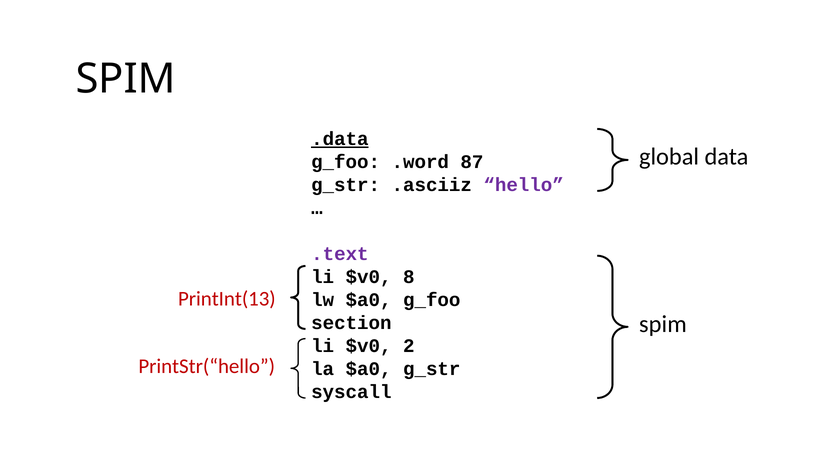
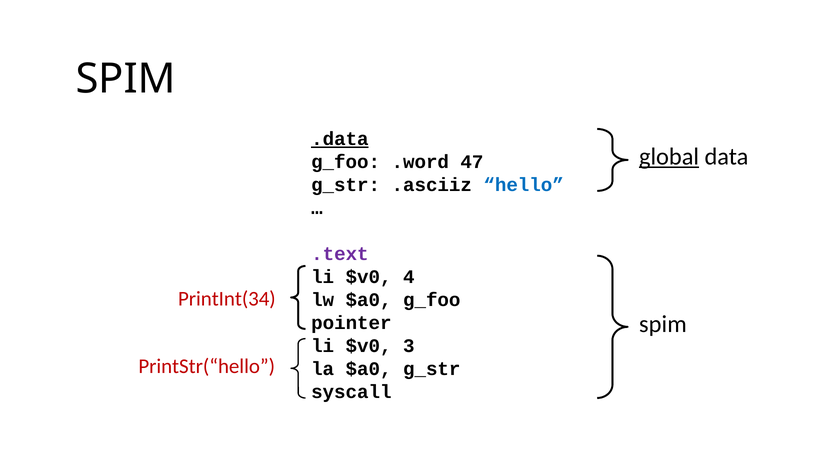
global underline: none -> present
87: 87 -> 47
hello colour: purple -> blue
8: 8 -> 4
PrintInt(13: PrintInt(13 -> PrintInt(34
section: section -> pointer
2: 2 -> 3
